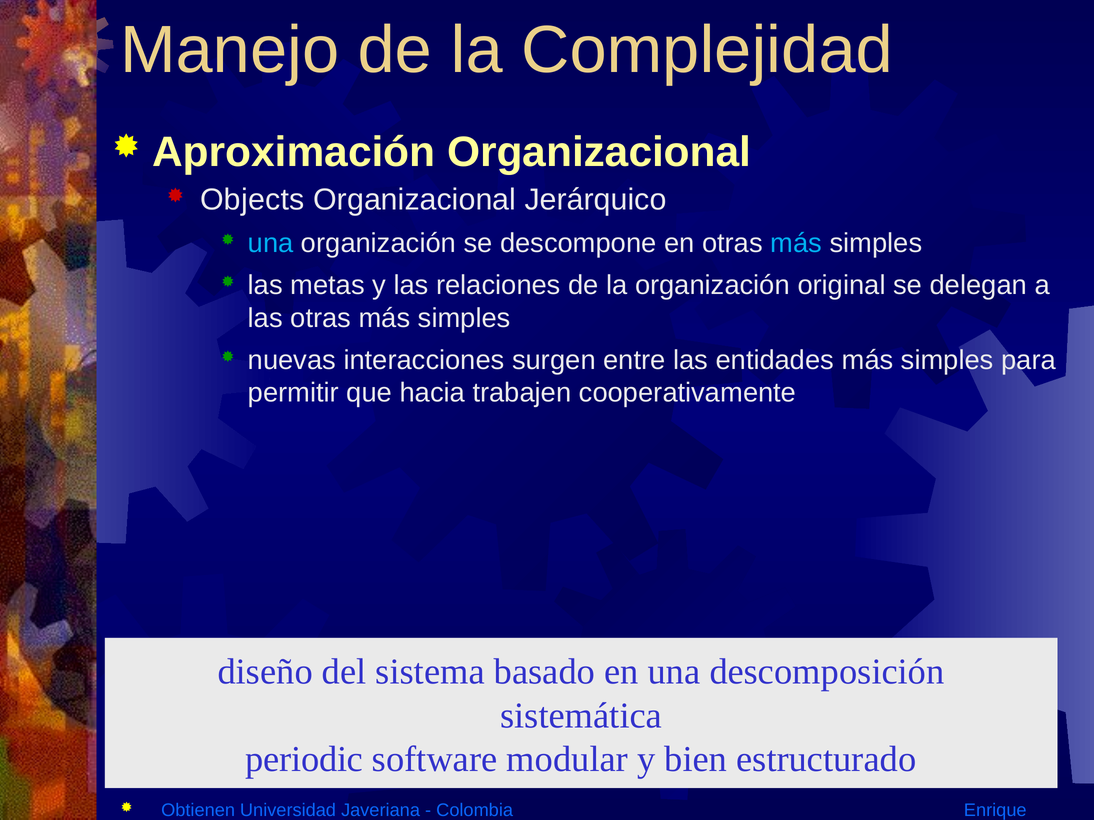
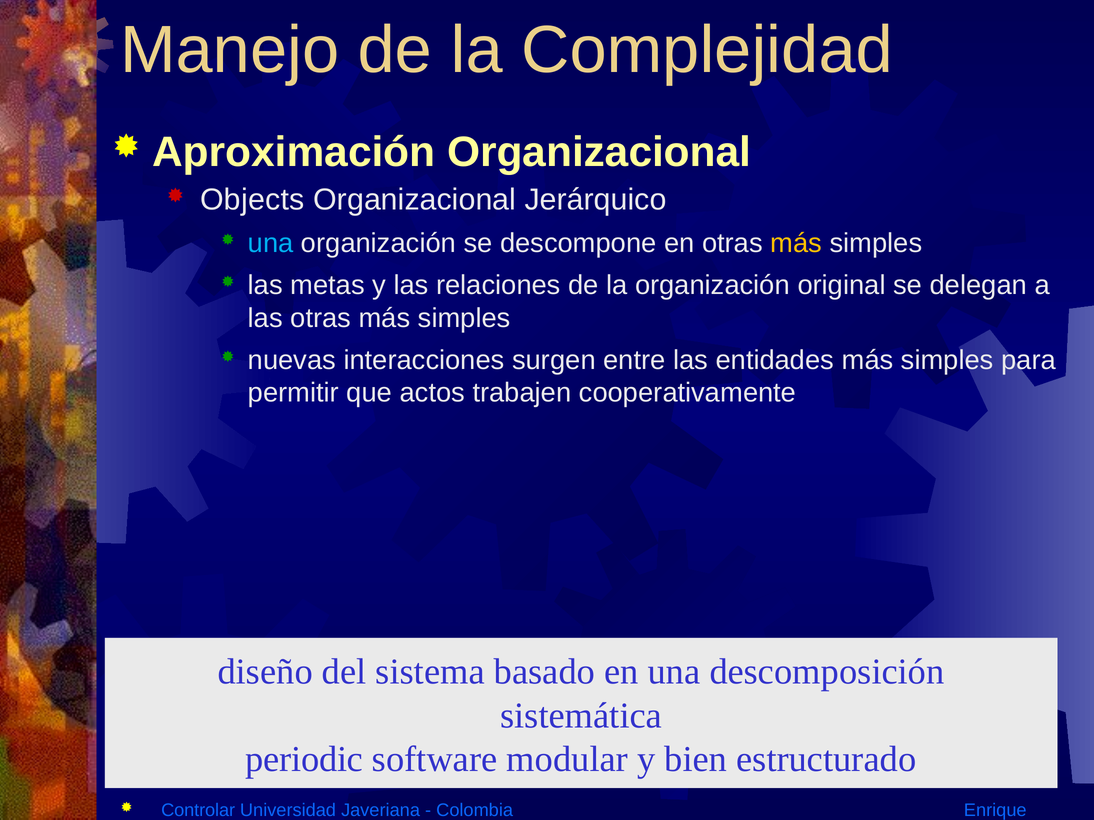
más at (796, 244) colour: light blue -> yellow
hacia: hacia -> actos
Obtienen: Obtienen -> Controlar
